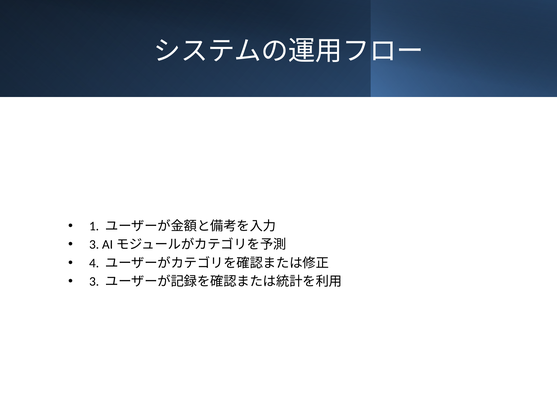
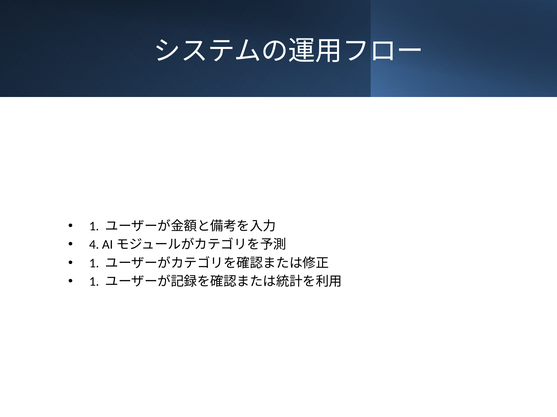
3 at (94, 245): 3 -> 4
4 at (94, 264): 4 -> 1
3 at (94, 282): 3 -> 1
